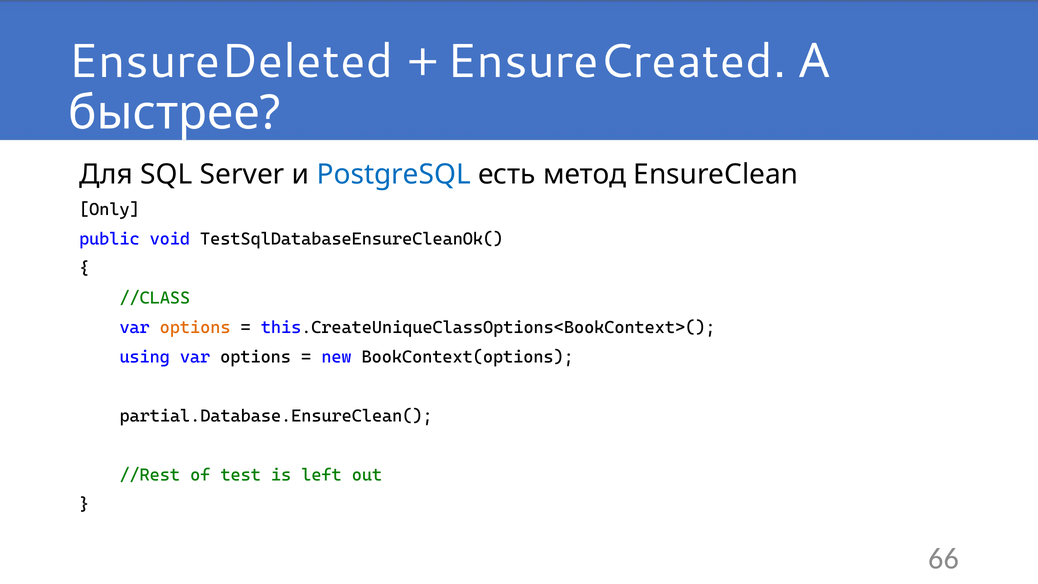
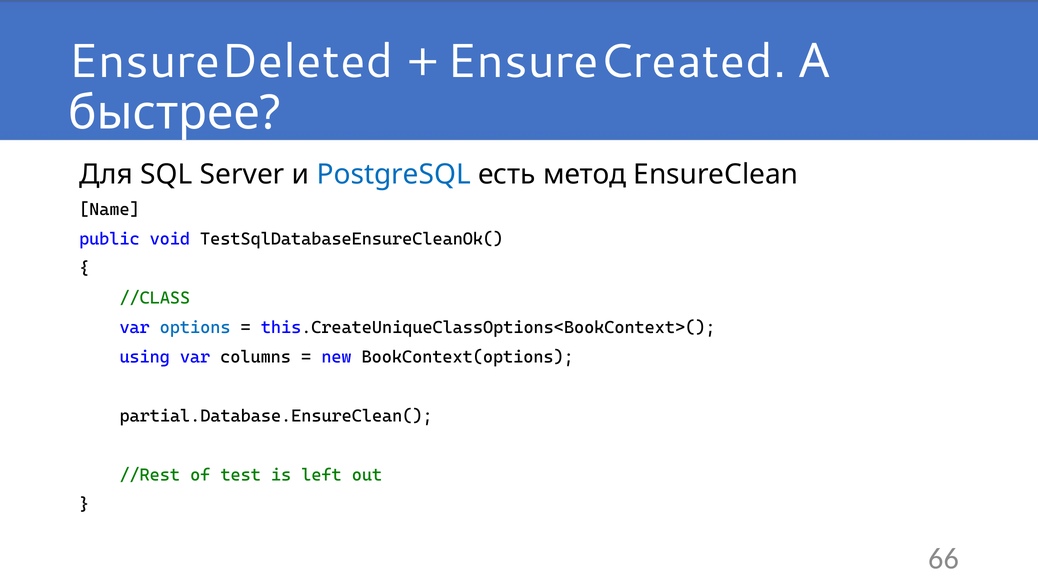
Only: Only -> Name
options at (195, 328) colour: orange -> blue
using var options: options -> columns
